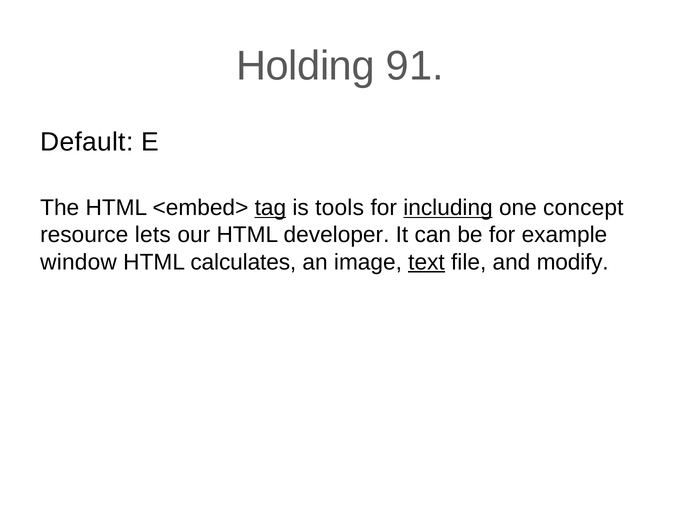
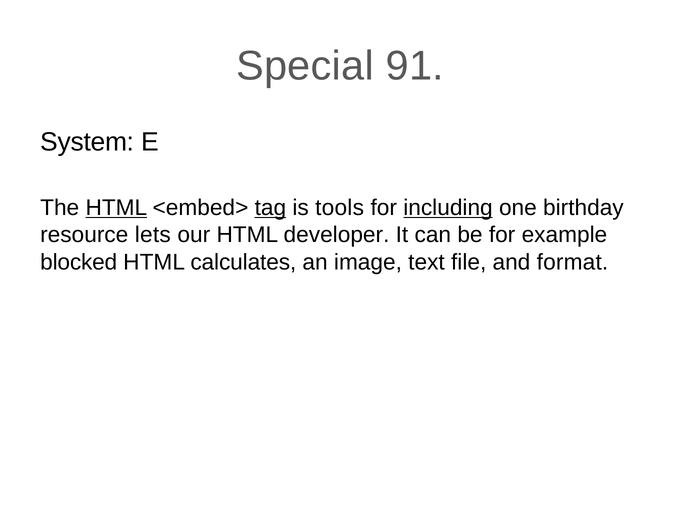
Holding: Holding -> Special
Default: Default -> System
HTML at (116, 208) underline: none -> present
concept: concept -> birthday
window: window -> blocked
text underline: present -> none
modify: modify -> format
